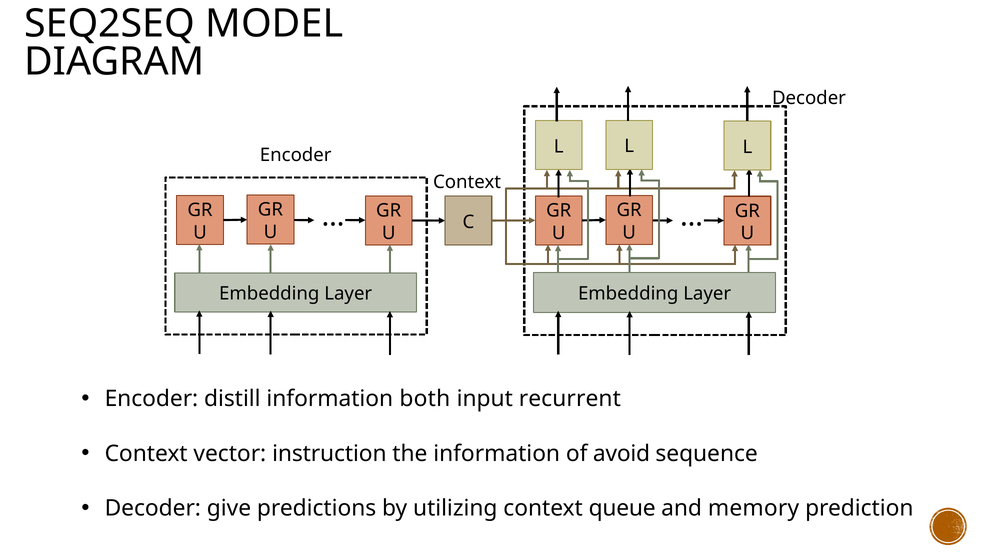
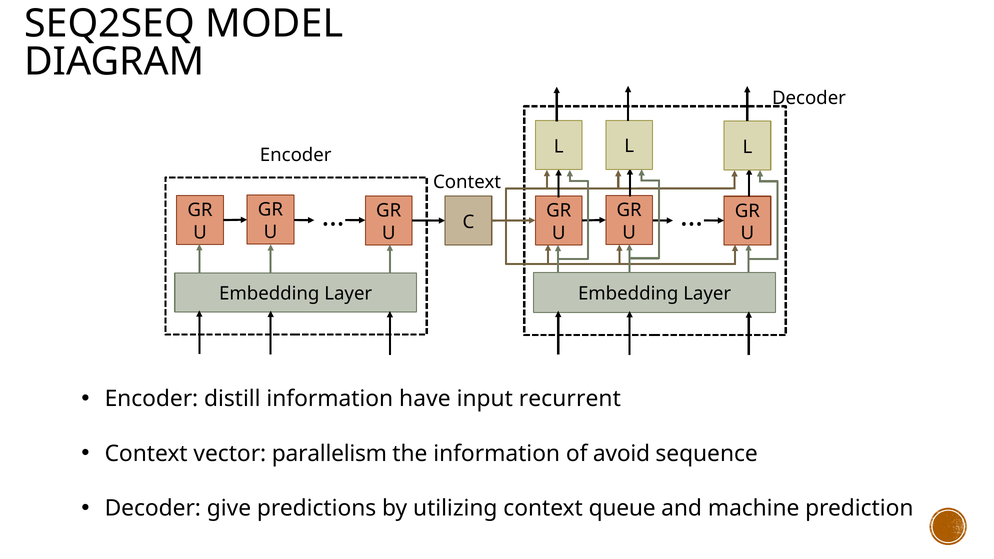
both: both -> have
instruction: instruction -> parallelism
memory: memory -> machine
